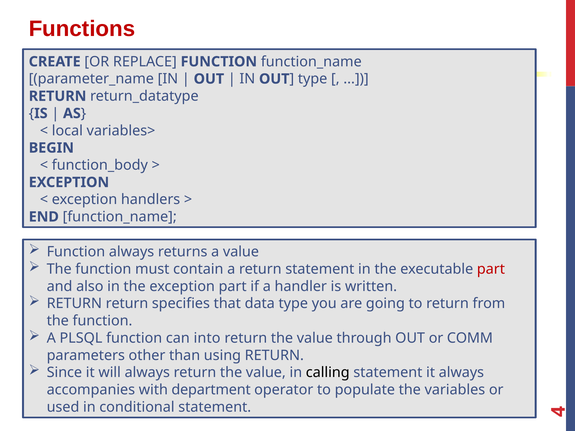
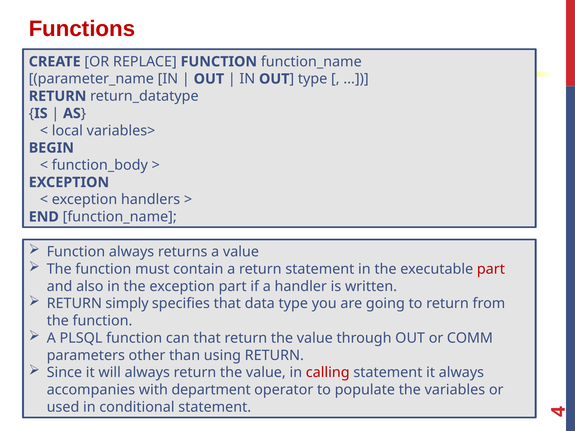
RETURN return: return -> simply
can into: into -> that
calling colour: black -> red
